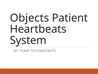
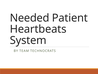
Objects: Objects -> Needed
